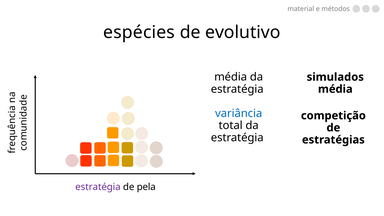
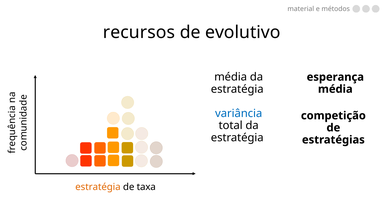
espécies: espécies -> recursos
simulados: simulados -> esperança
estratégia at (98, 187) colour: purple -> orange
pela: pela -> taxa
